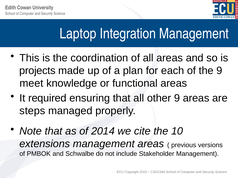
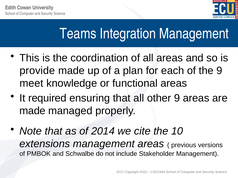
Laptop: Laptop -> Teams
projects: projects -> provide
steps at (32, 111): steps -> made
